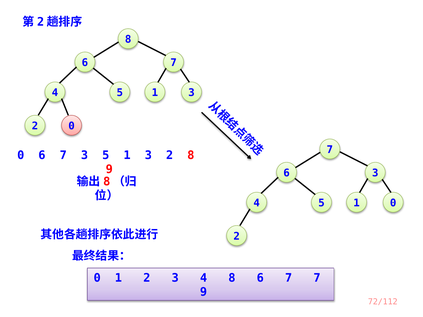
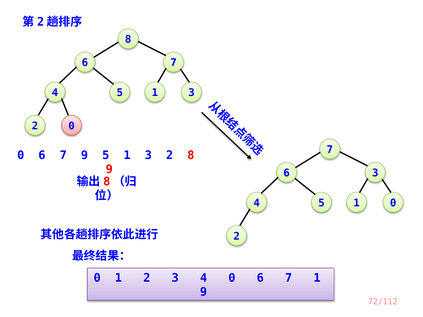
7 3: 3 -> 9
4 8: 8 -> 0
7 7: 7 -> 1
